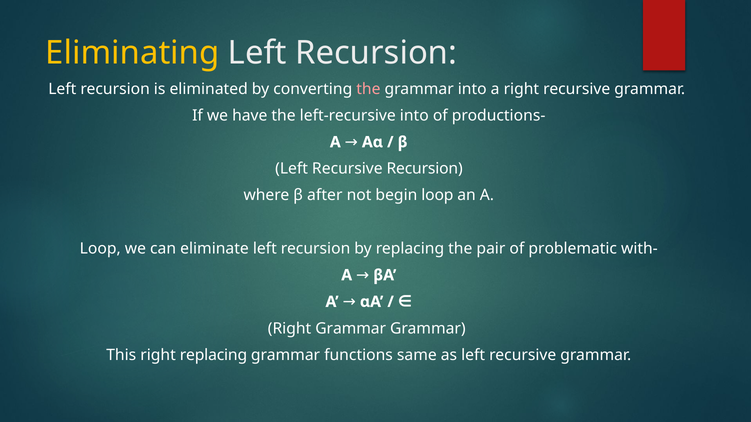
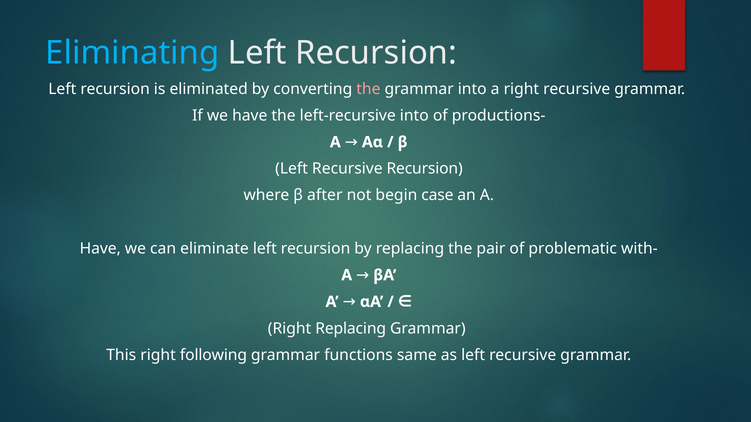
Eliminating colour: yellow -> light blue
begin loop: loop -> case
Loop at (100, 249): Loop -> Have
Right Grammar: Grammar -> Replacing
right replacing: replacing -> following
